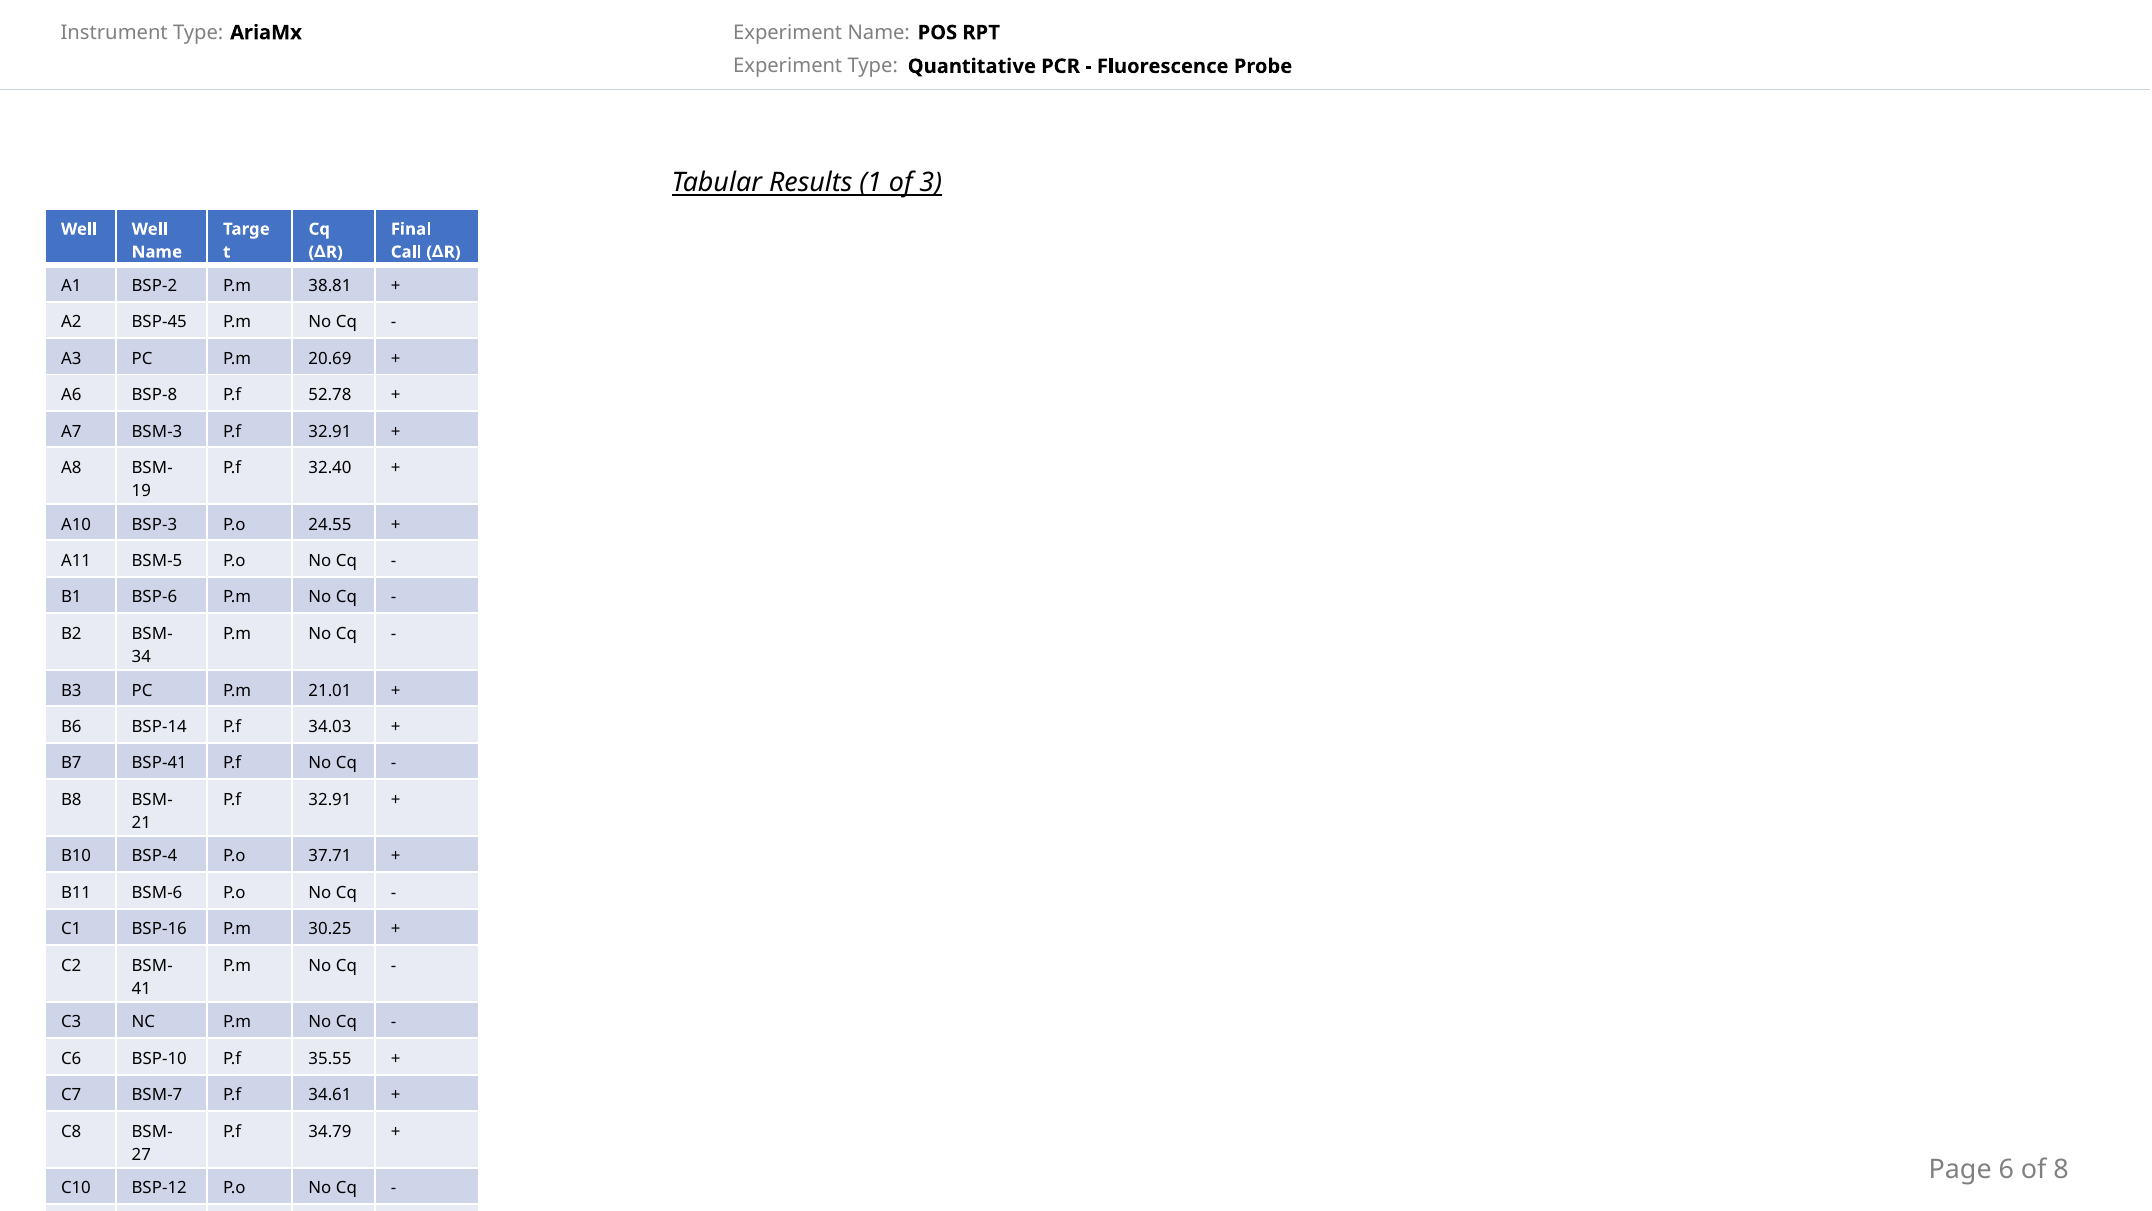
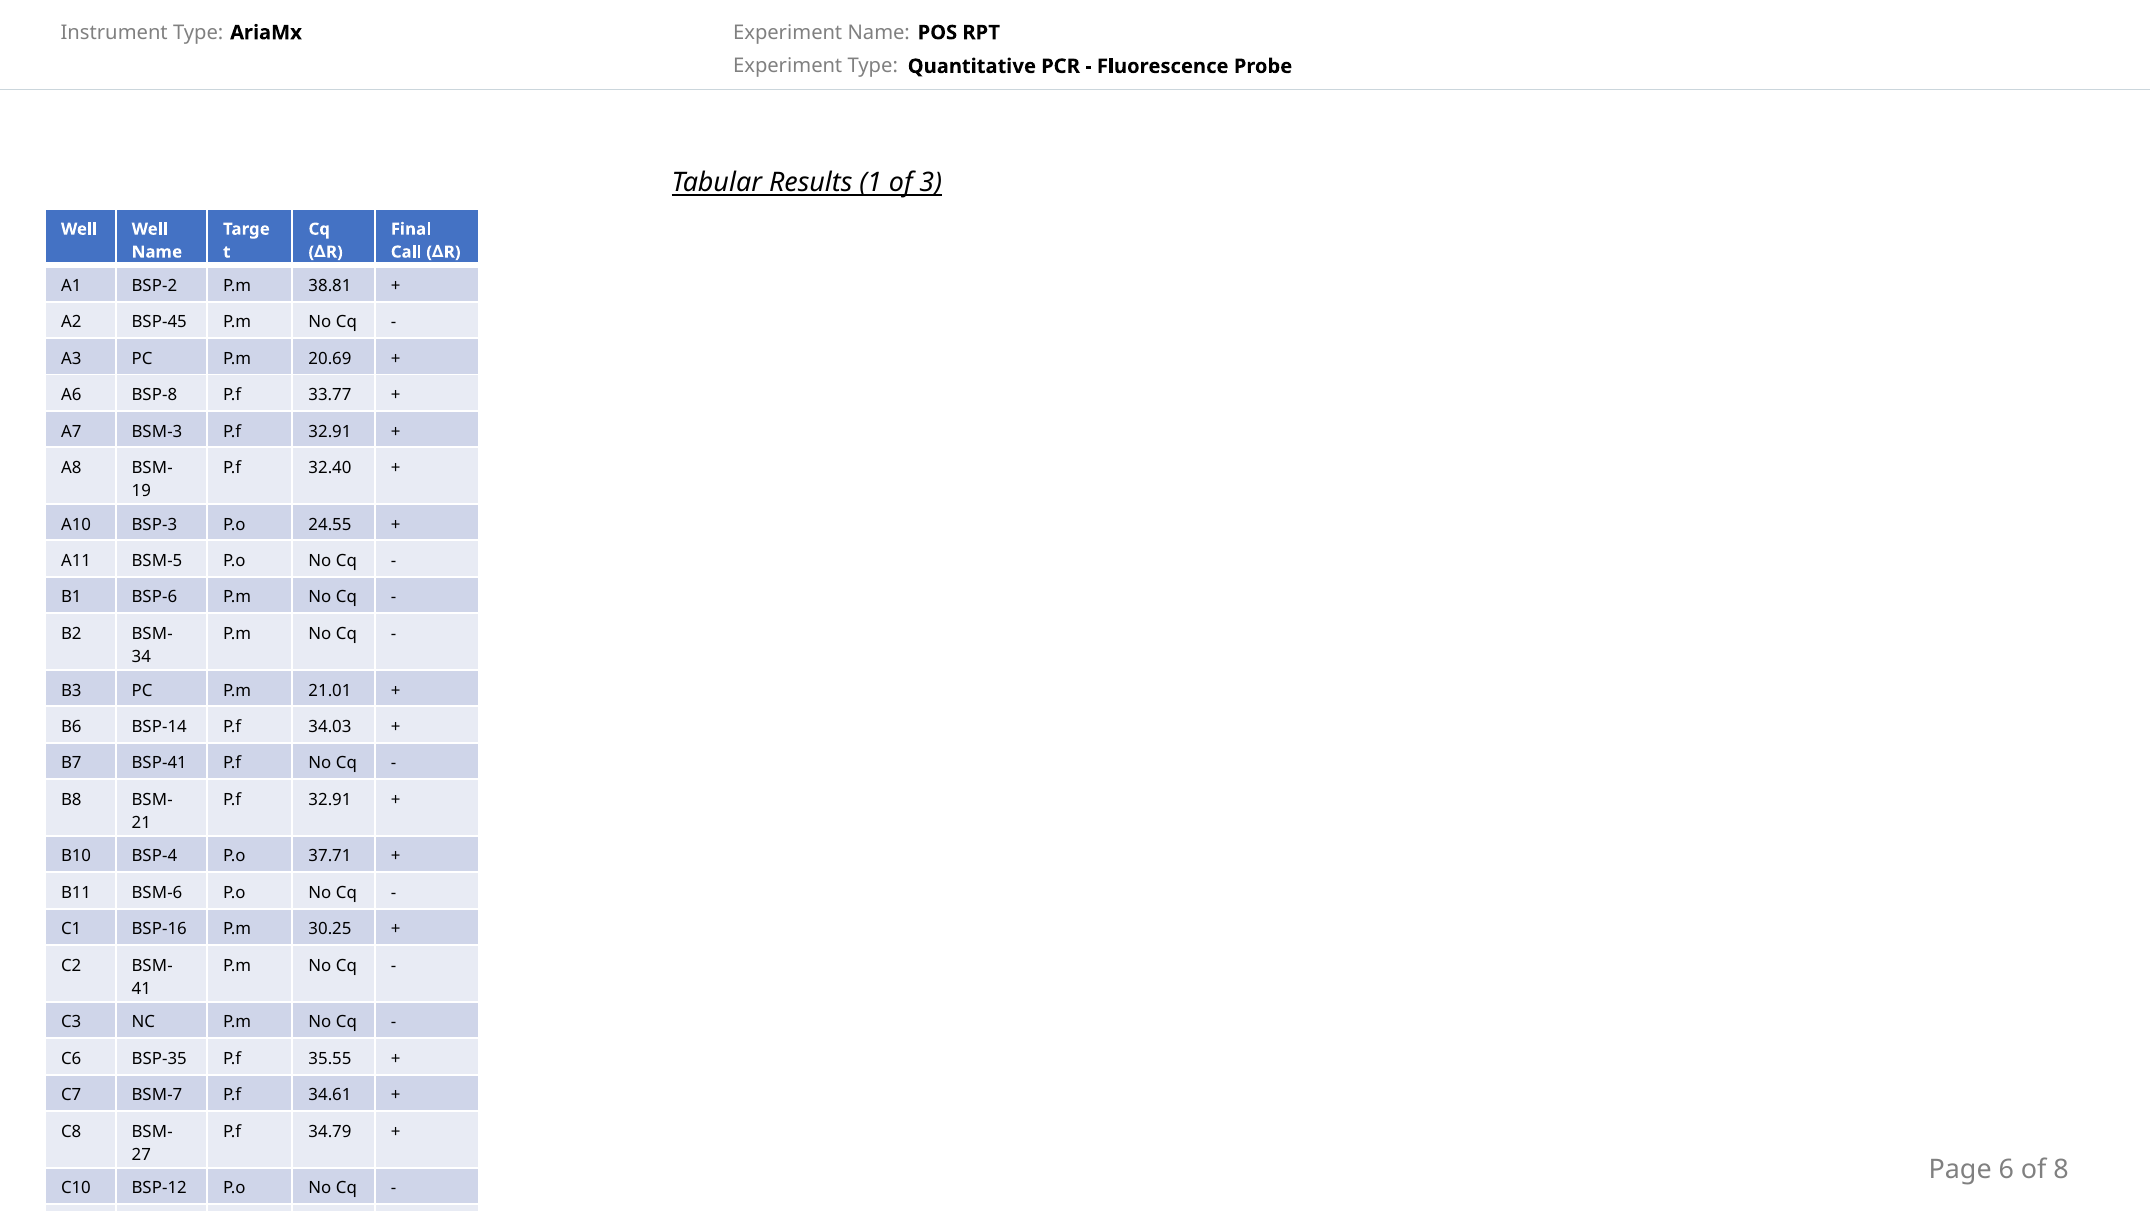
52.78: 52.78 -> 33.77
BSP-10: BSP-10 -> BSP-35
